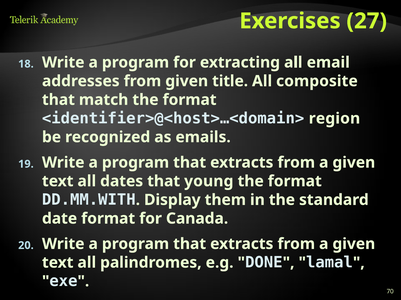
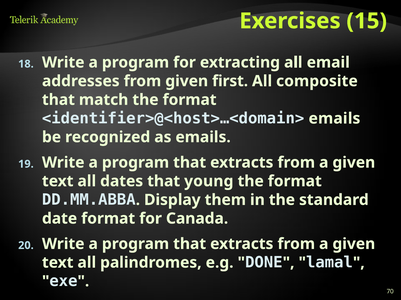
27: 27 -> 15
title: title -> first
<identifier>@<host>…<domain> region: region -> emails
DD.MM.WITH: DD.MM.WITH -> DD.MM.ABBA
